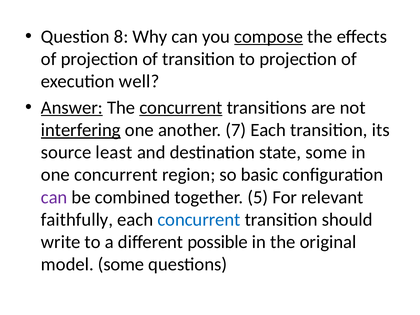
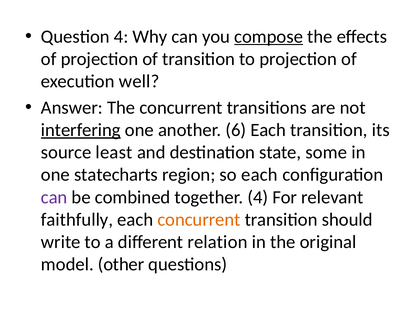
Question 8: 8 -> 4
Answer underline: present -> none
concurrent at (181, 108) underline: present -> none
7: 7 -> 6
one concurrent: concurrent -> statecharts
so basic: basic -> each
together 5: 5 -> 4
concurrent at (199, 220) colour: blue -> orange
possible: possible -> relation
model some: some -> other
